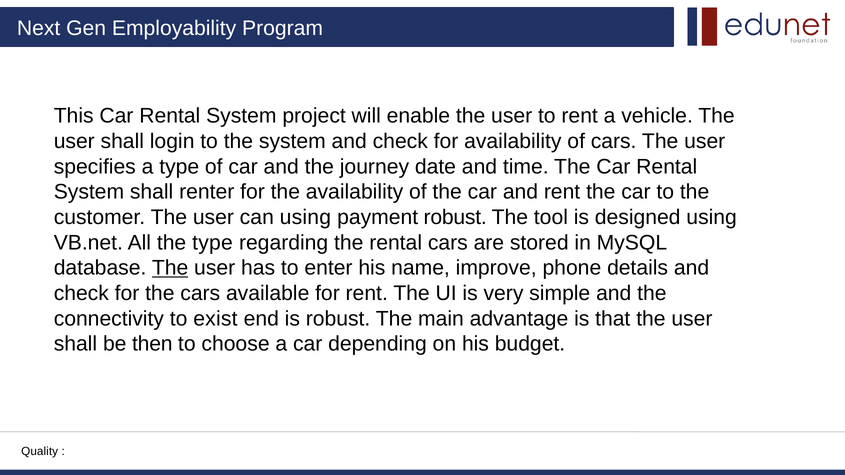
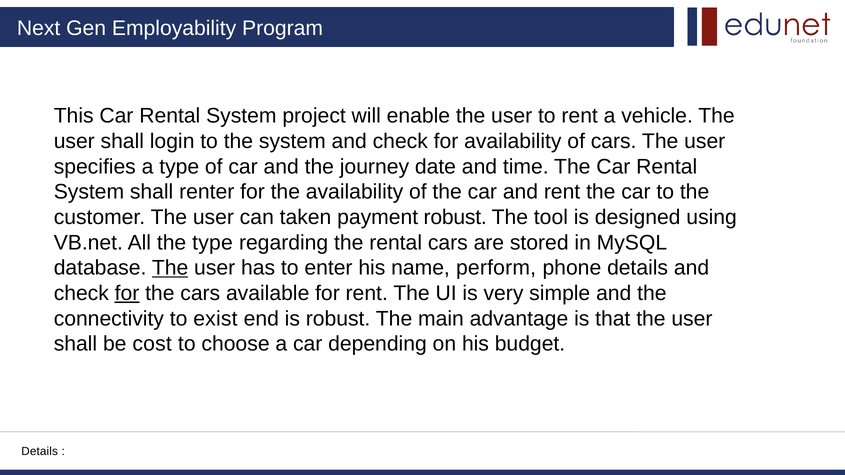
can using: using -> taken
improve: improve -> perform
for at (127, 294) underline: none -> present
then: then -> cost
Quality at (40, 452): Quality -> Details
